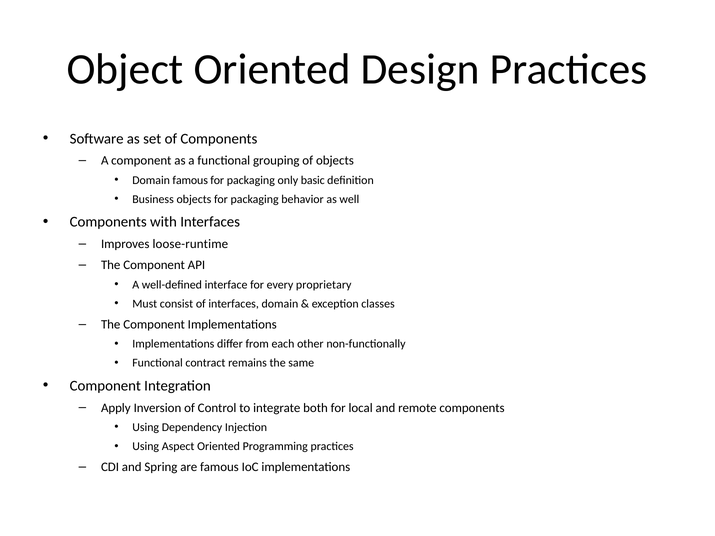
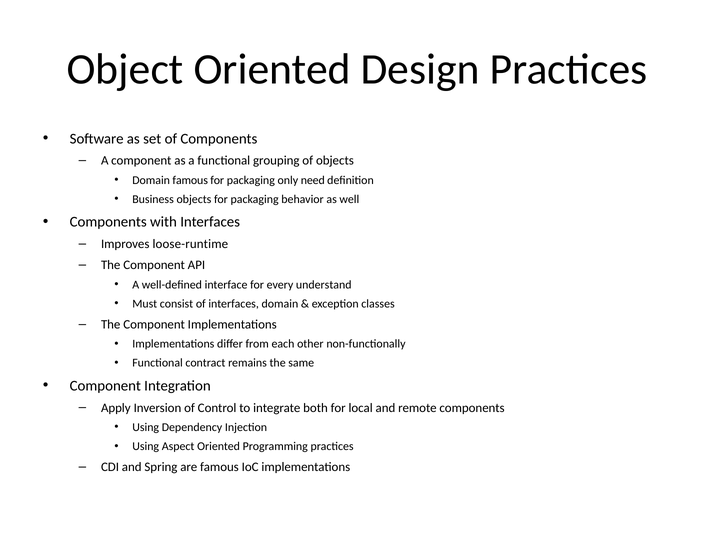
basic: basic -> need
proprietary: proprietary -> understand
